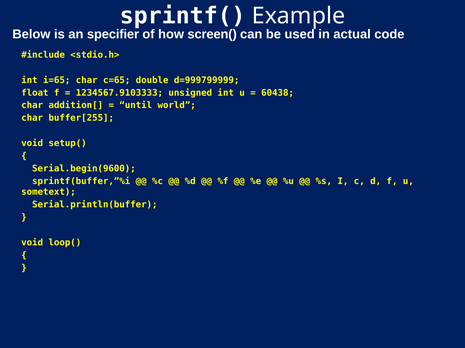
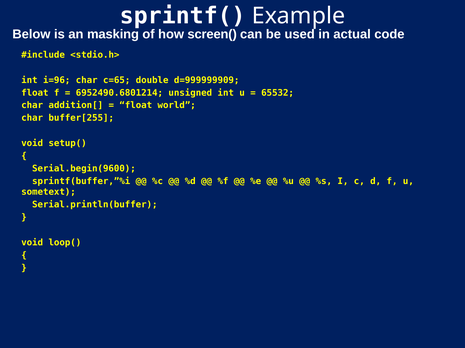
specifier: specifier -> masking
i=65: i=65 -> i=96
d=999799999: d=999799999 -> d=999999909
1234567.9103333: 1234567.9103333 -> 6952490.6801214
60438: 60438 -> 65532
until at (136, 106): until -> float
